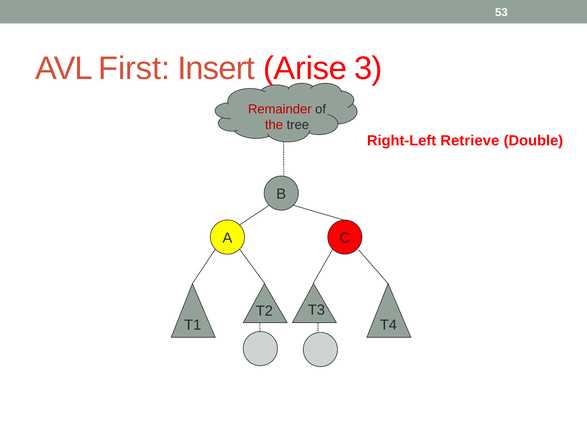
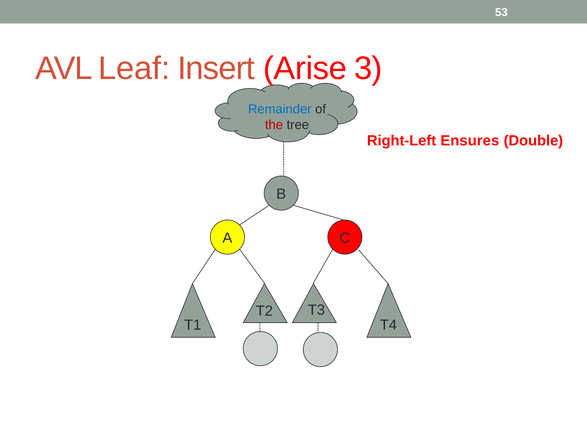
First: First -> Leaf
Remainder colour: red -> blue
Retrieve: Retrieve -> Ensures
